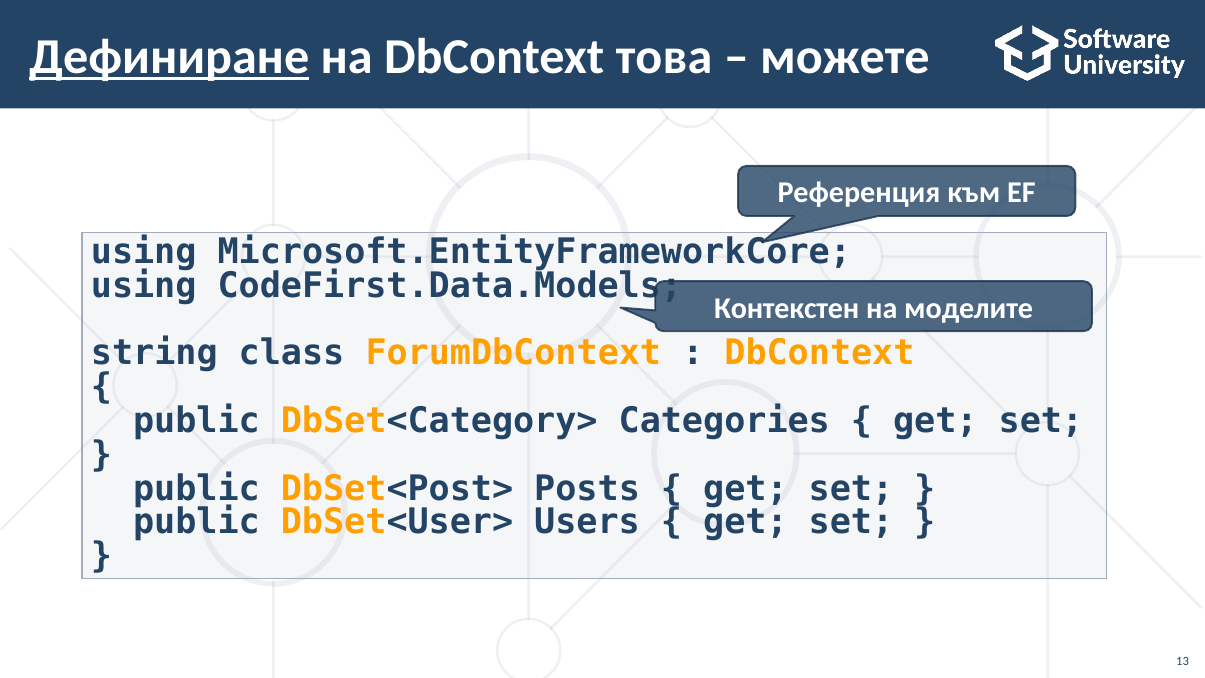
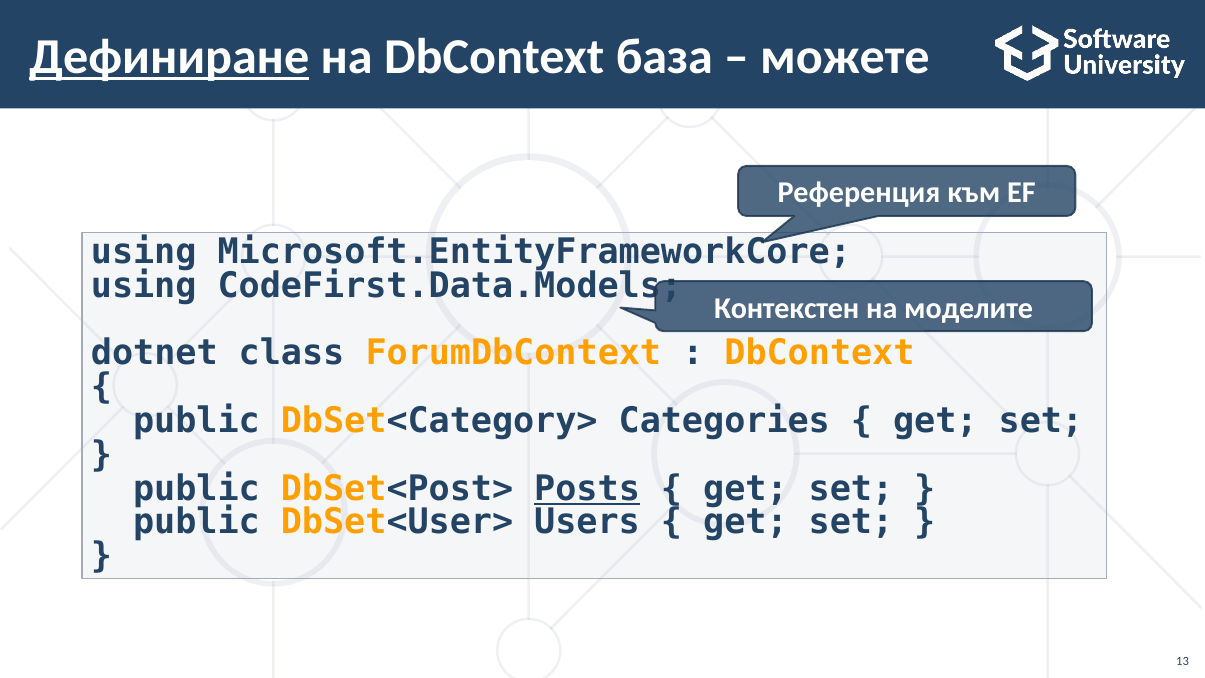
това: това -> база
string: string -> dotnet
Posts underline: none -> present
